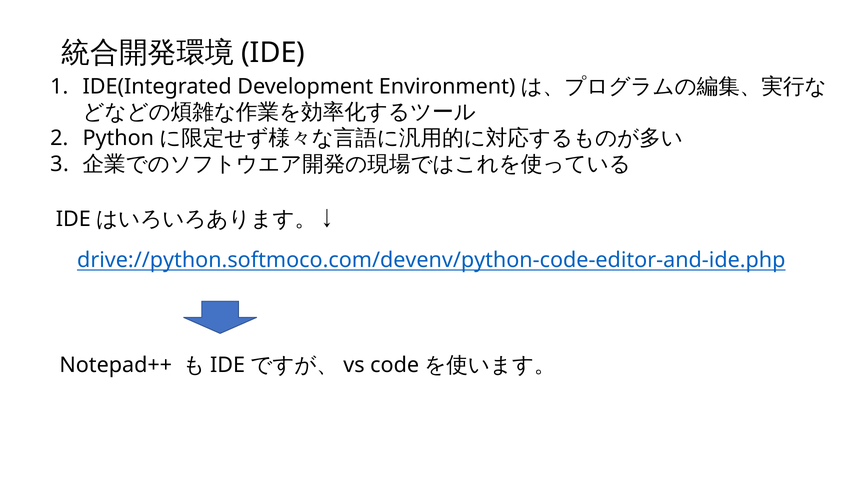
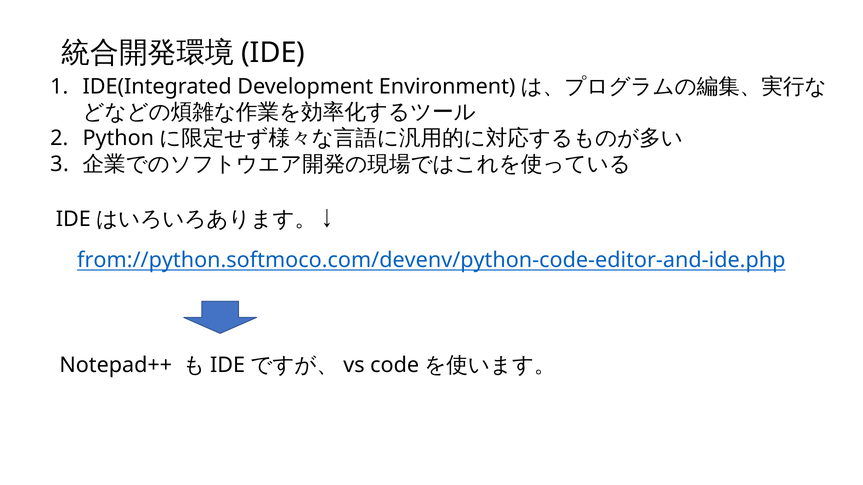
drive://python.softmoco.com/devenv/python-code-editor-and-ide.php: drive://python.softmoco.com/devenv/python-code-editor-and-ide.php -> from://python.softmoco.com/devenv/python-code-editor-and-ide.php
